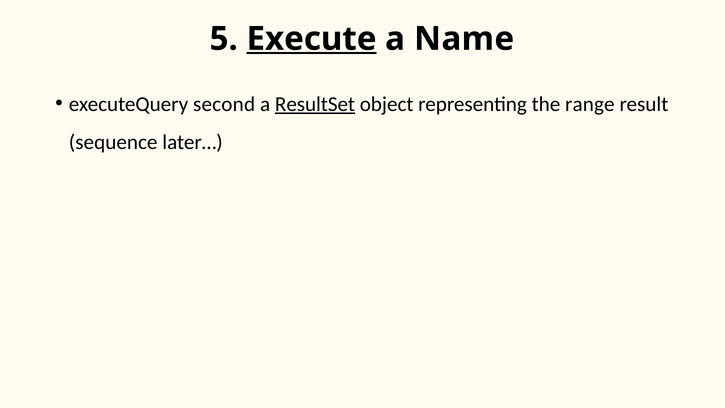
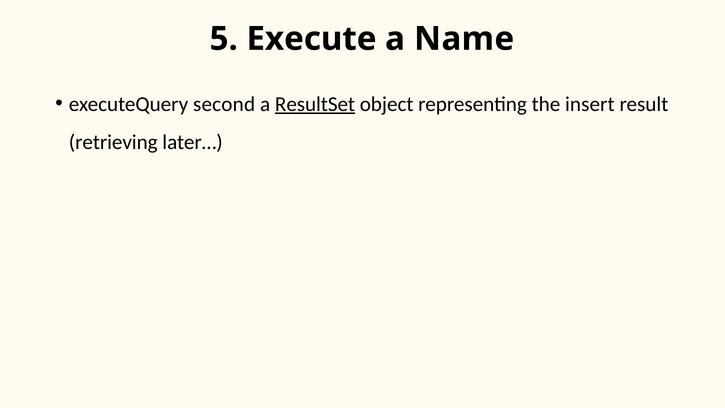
Execute underline: present -> none
range: range -> insert
sequence: sequence -> retrieving
